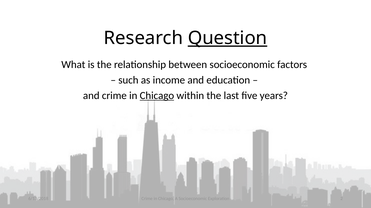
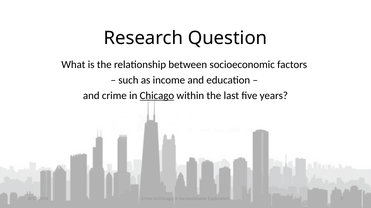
Question underline: present -> none
